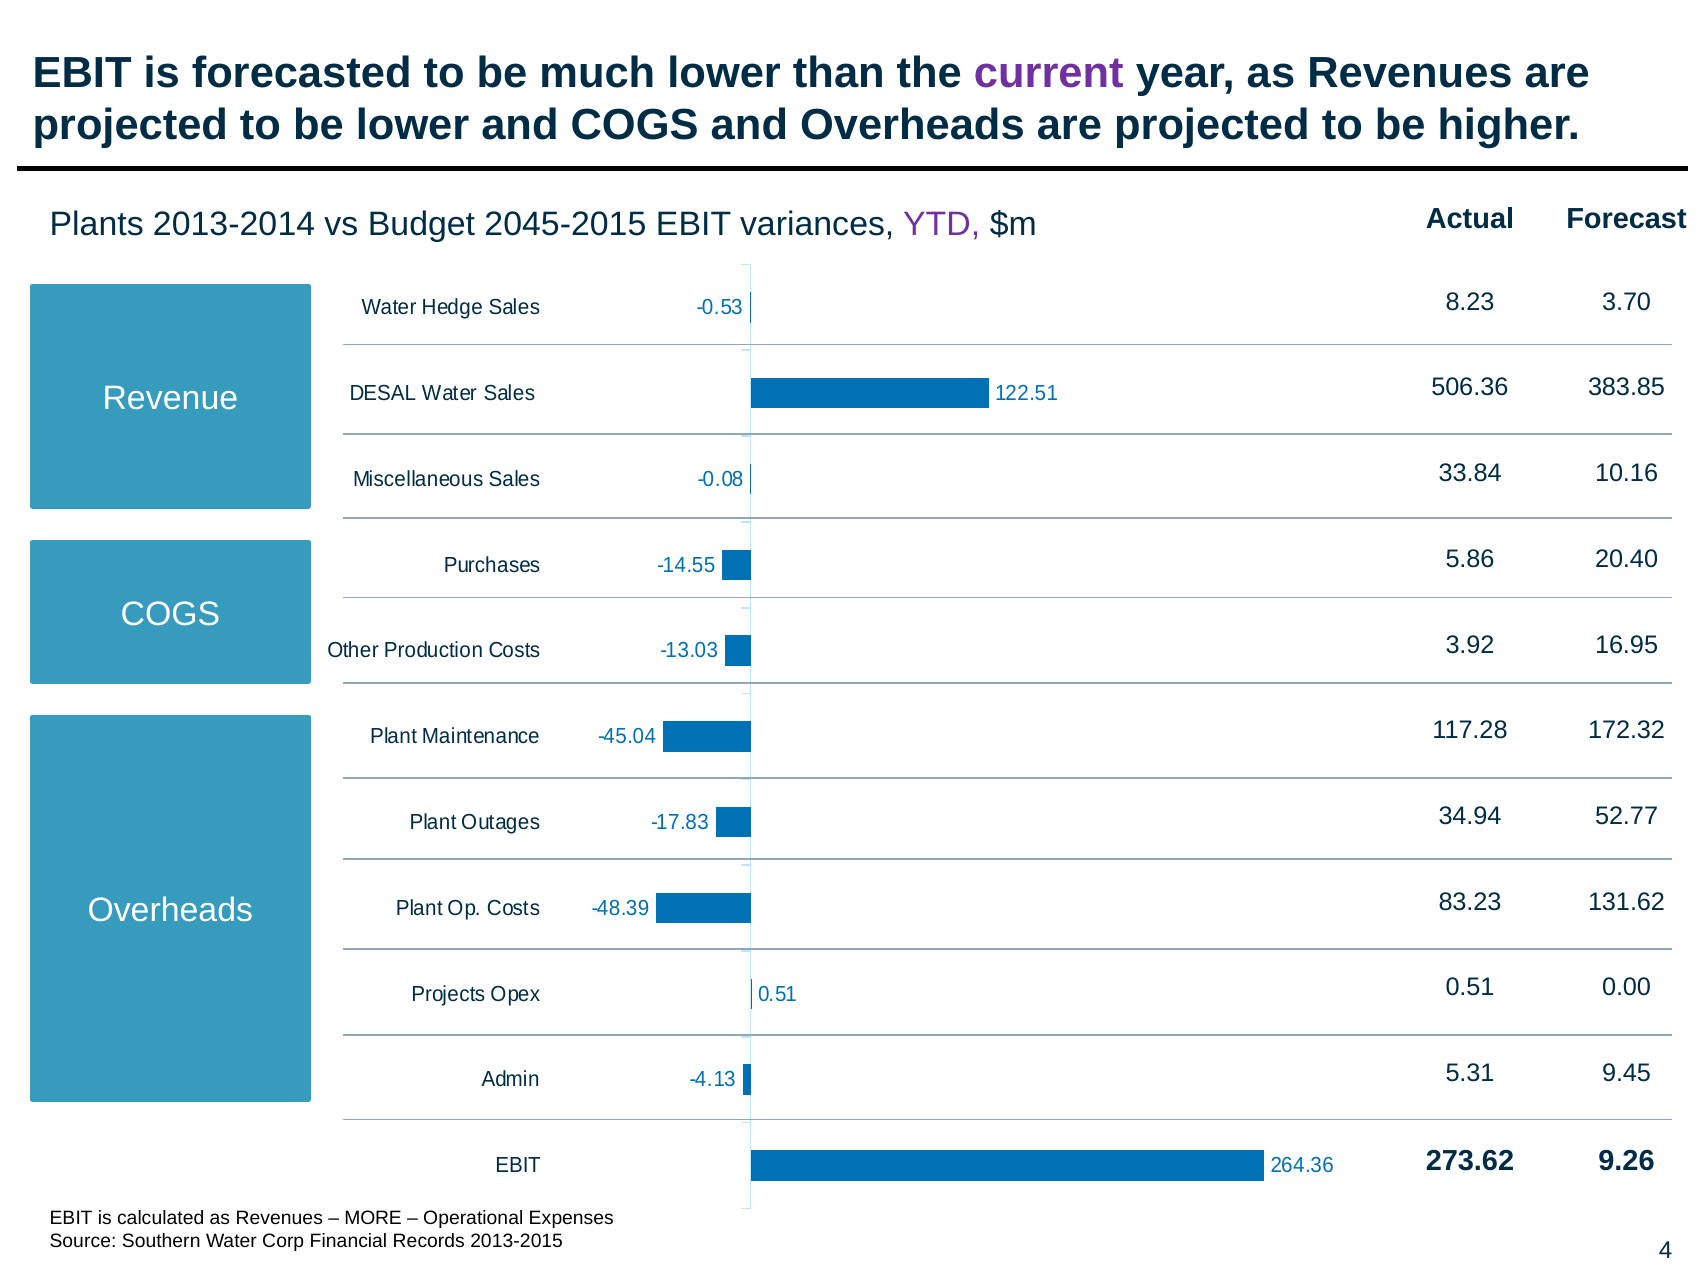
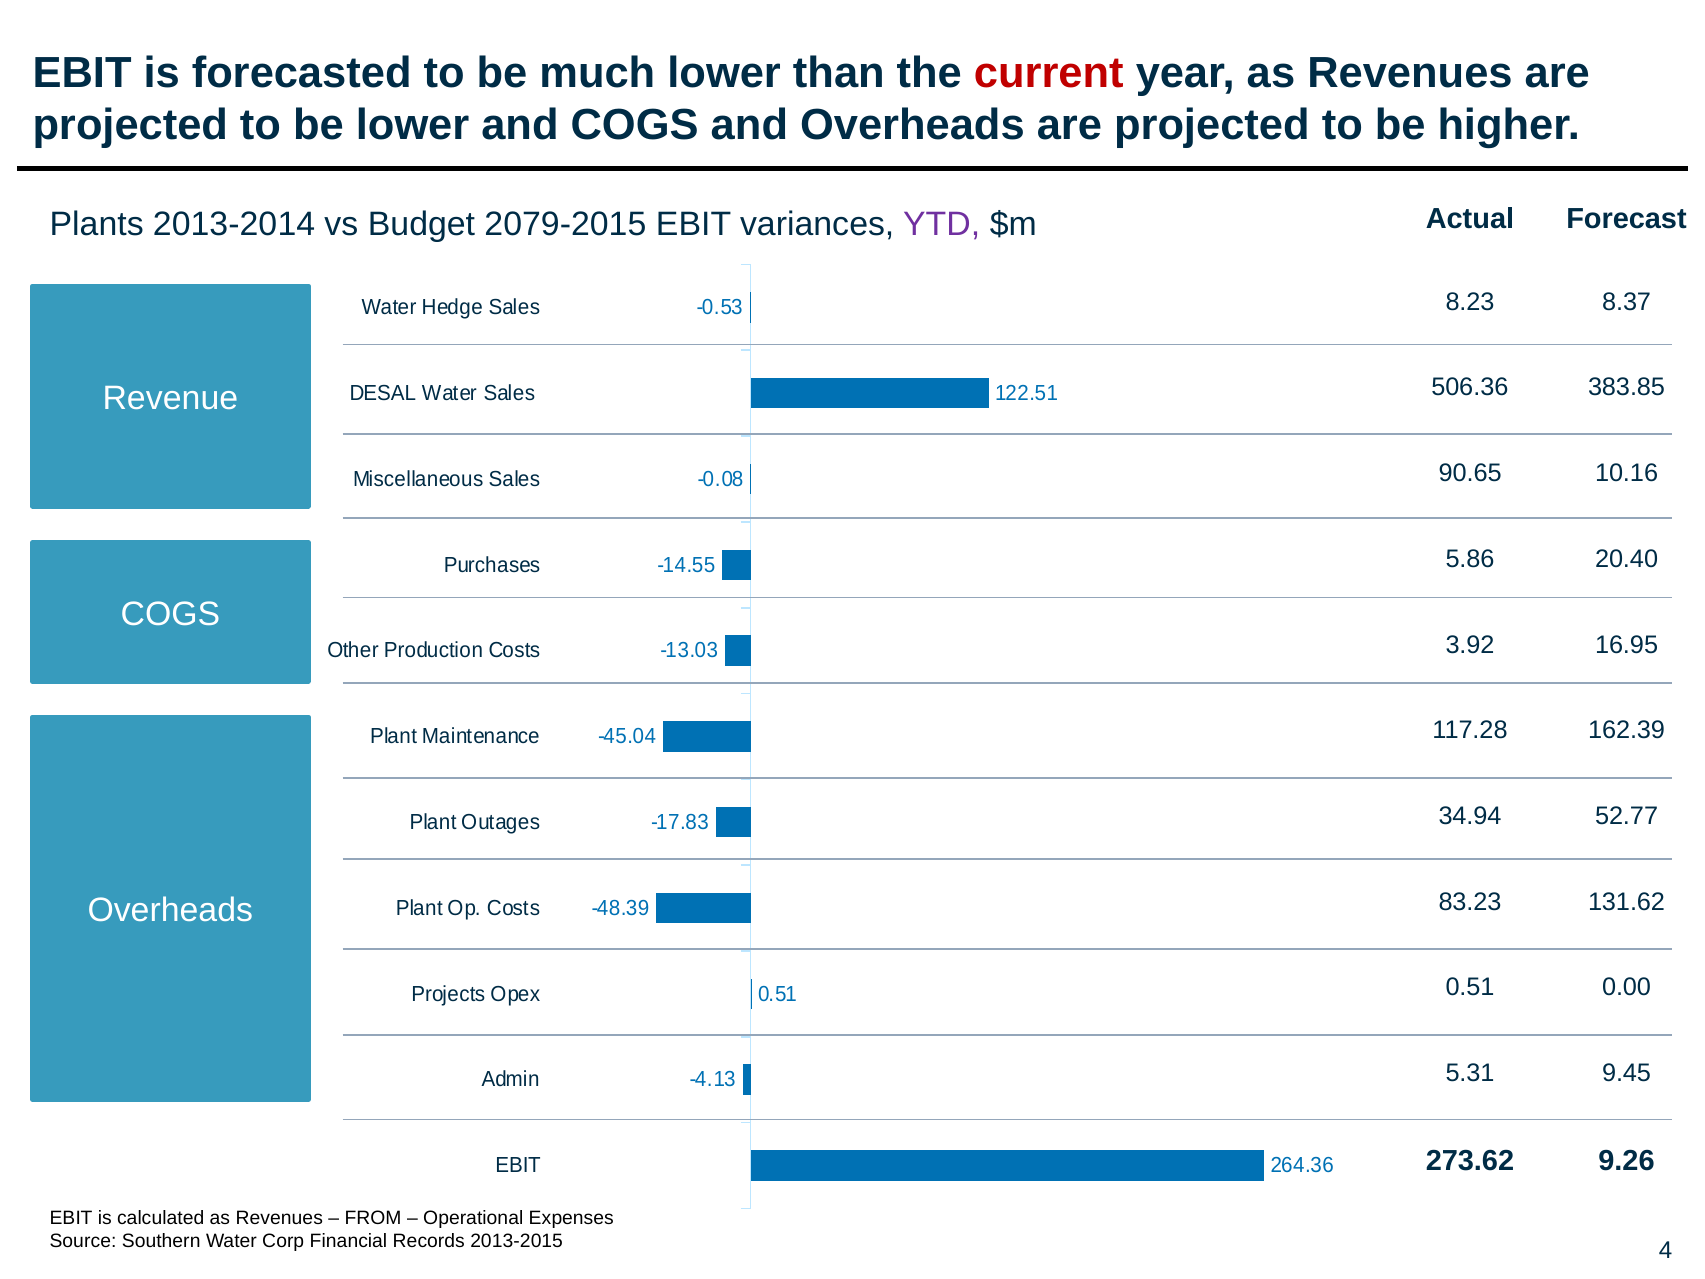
current colour: purple -> red
2045-2015: 2045-2015 -> 2079-2015
3.70: 3.70 -> 8.37
33.84: 33.84 -> 90.65
172.32: 172.32 -> 162.39
MORE: MORE -> FROM
